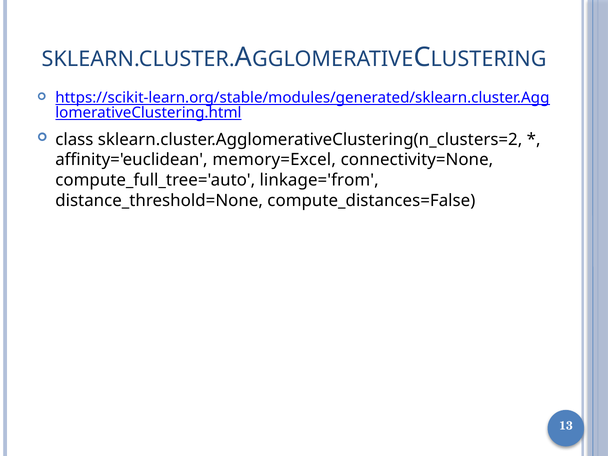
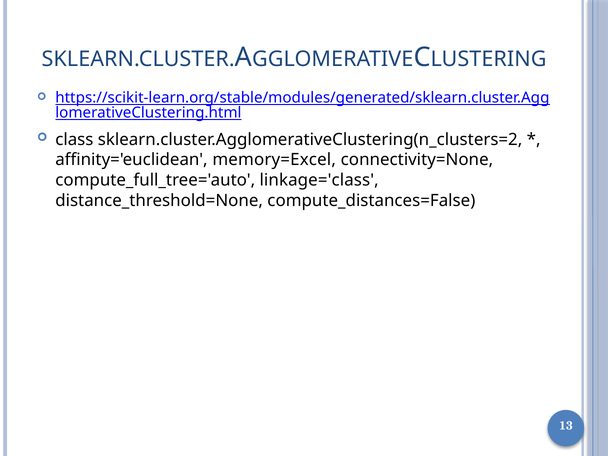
linkage='from: linkage='from -> linkage='class
